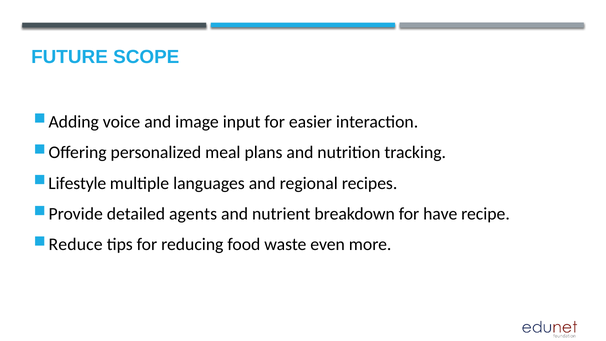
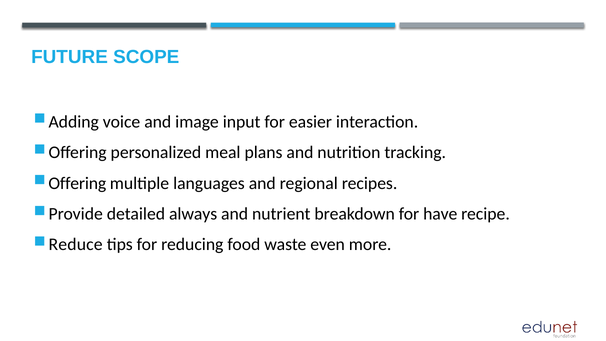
Lifestyle at (77, 183): Lifestyle -> Offering
agents: agents -> always
